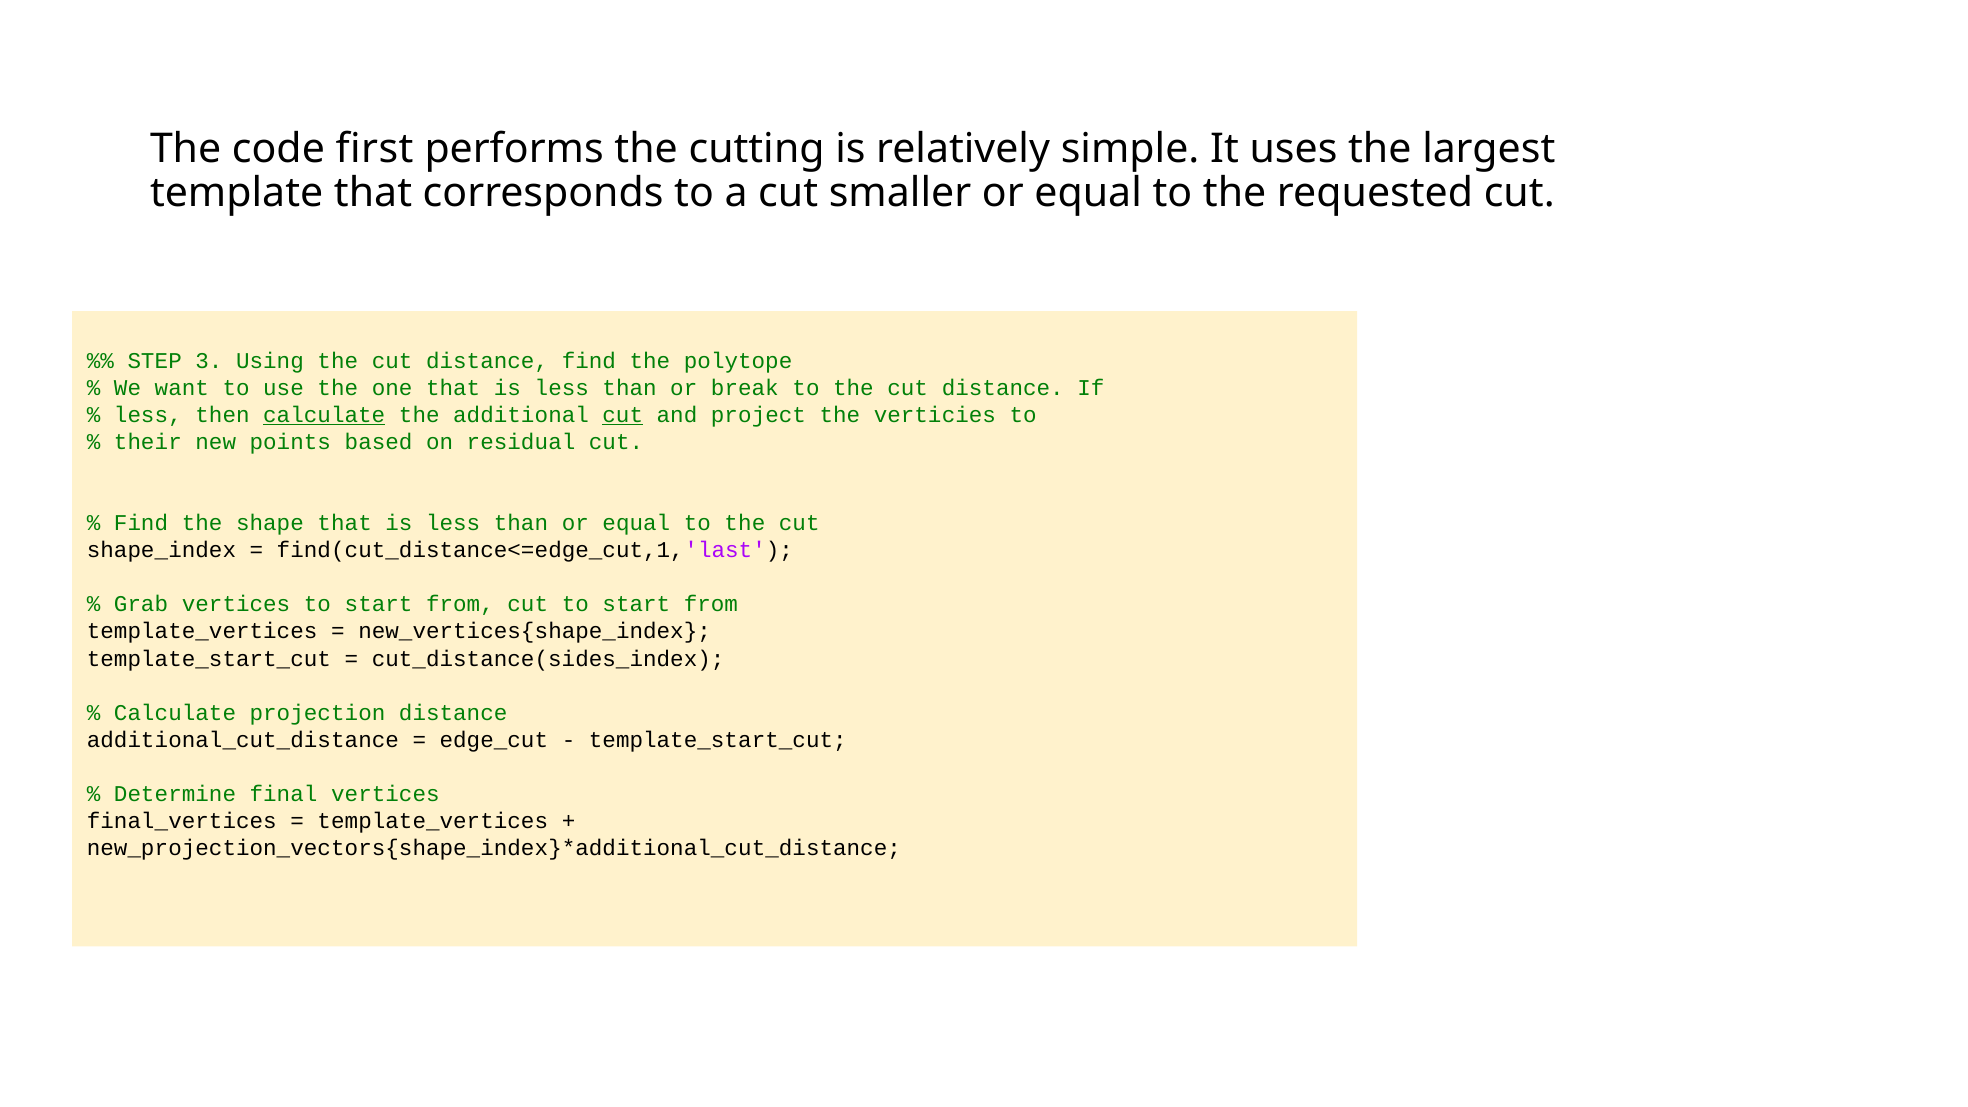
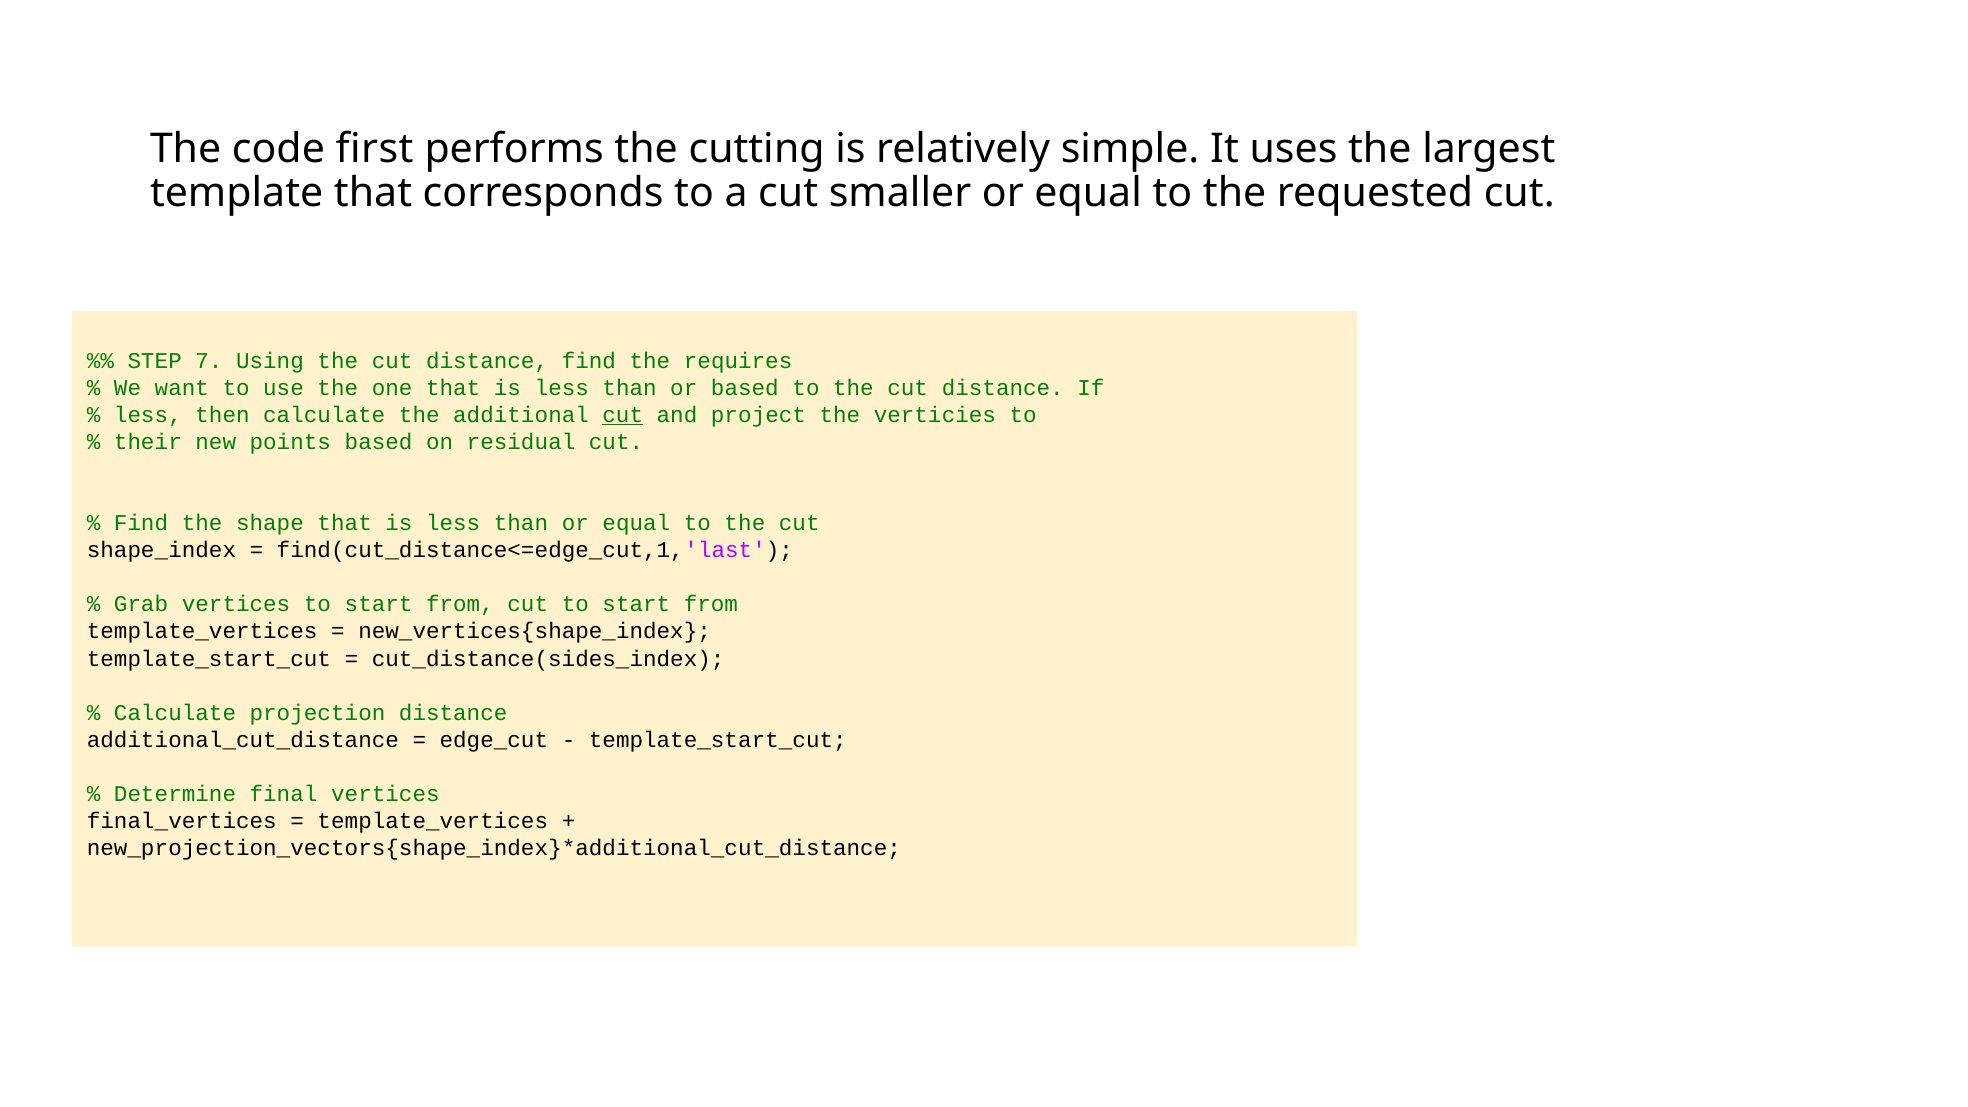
3: 3 -> 7
polytope: polytope -> requires
or break: break -> based
calculate at (324, 415) underline: present -> none
